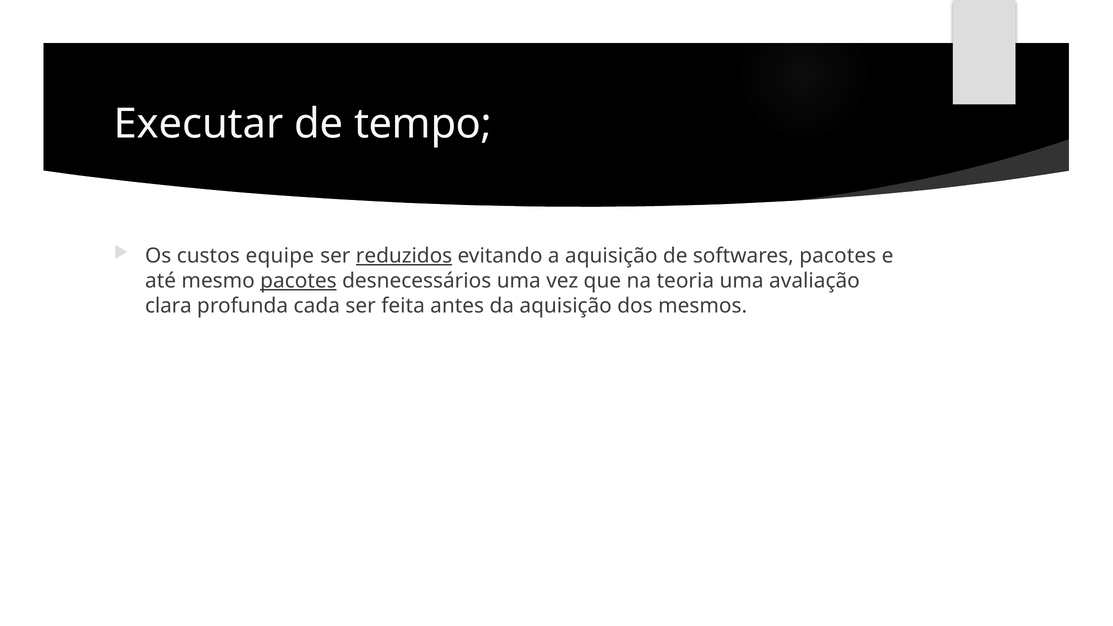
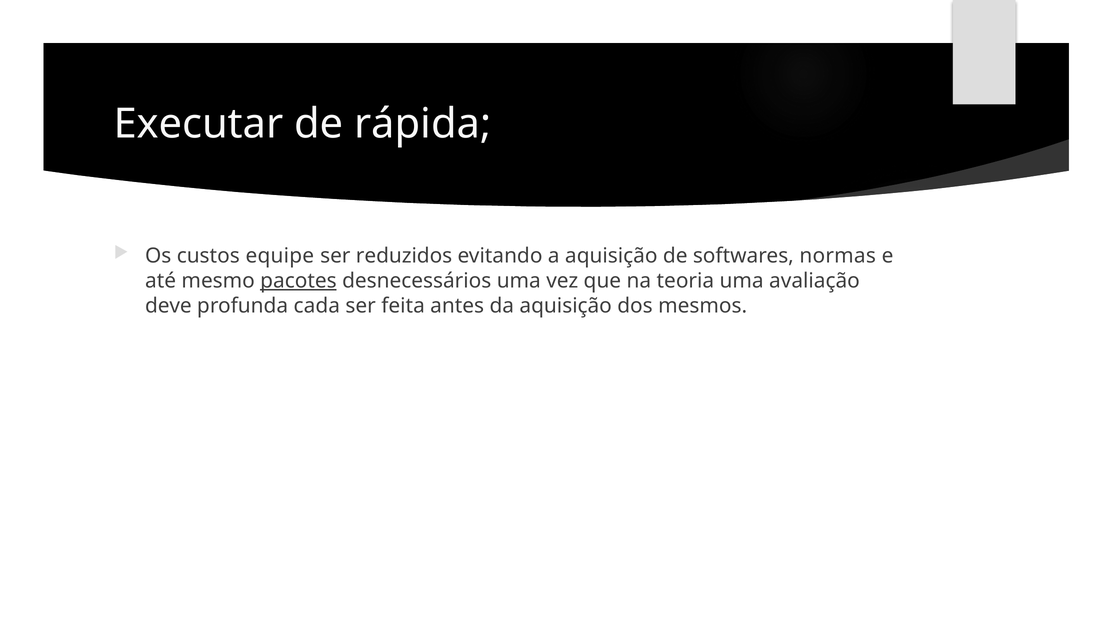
tempo: tempo -> rápida
reduzidos underline: present -> none
softwares pacotes: pacotes -> normas
clara: clara -> deve
